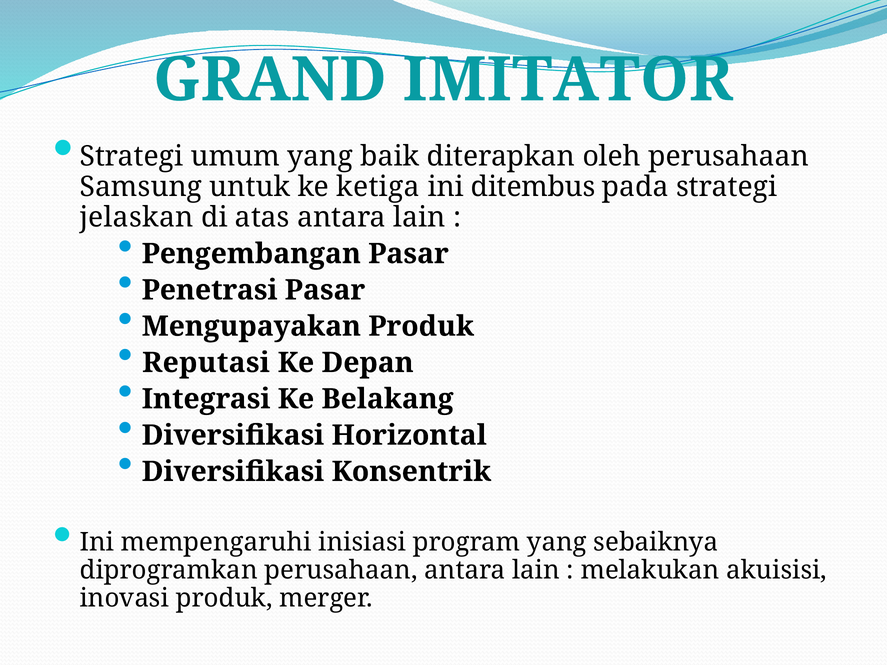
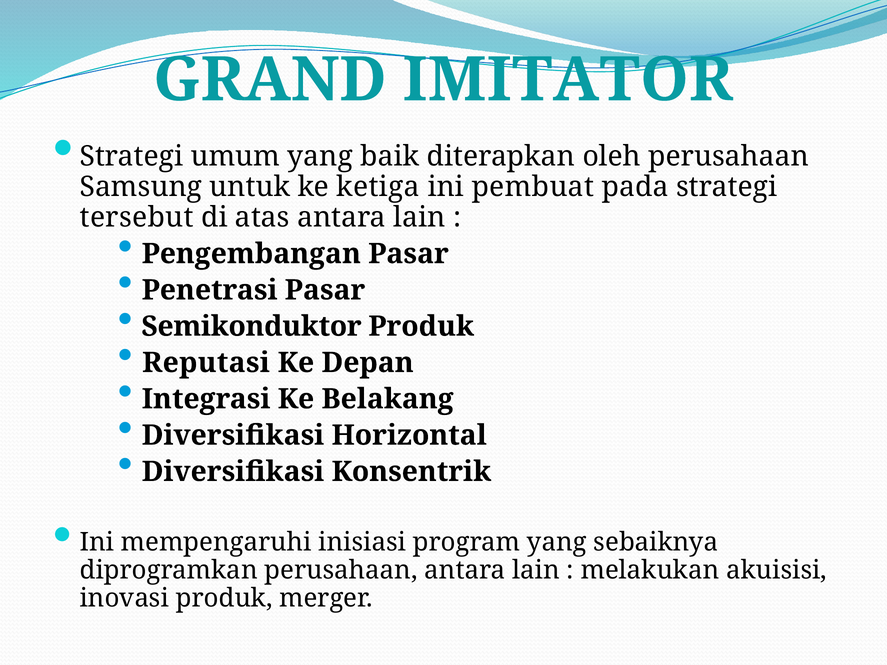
ditembus: ditembus -> pembuat
jelaskan: jelaskan -> tersebut
Mengupayakan: Mengupayakan -> Semikonduktor
